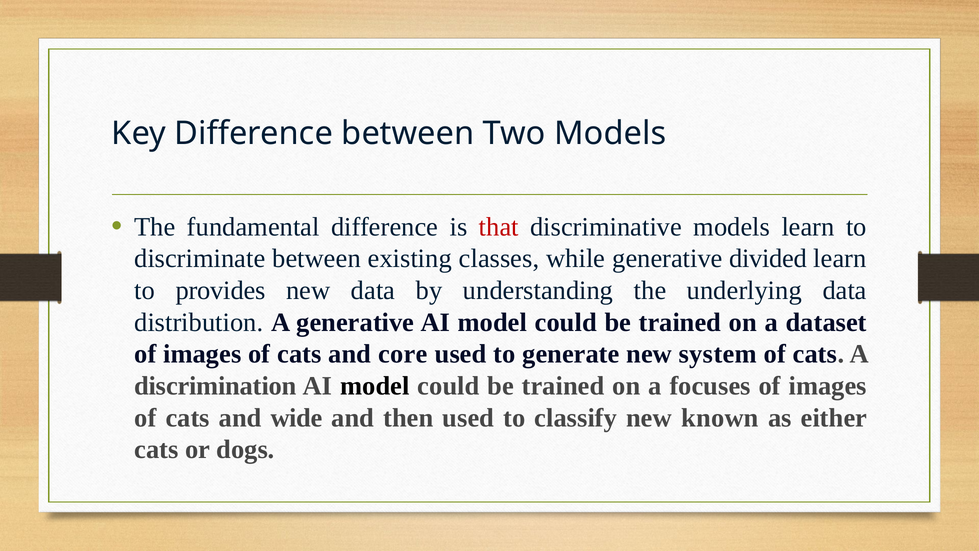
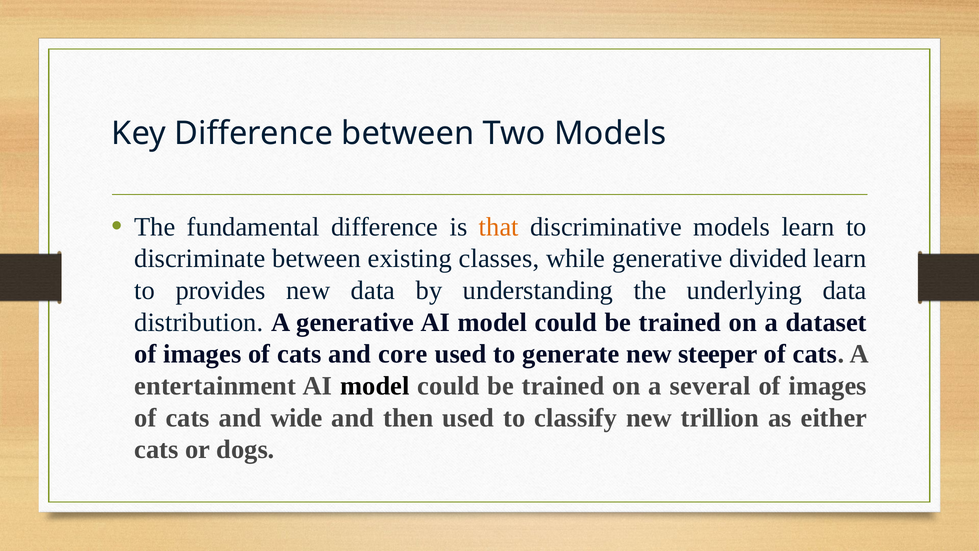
that colour: red -> orange
system: system -> steeper
discrimination: discrimination -> entertainment
focuses: focuses -> several
known: known -> trillion
